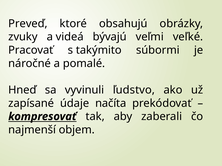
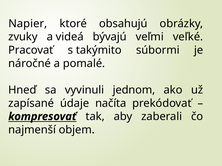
Preveď: Preveď -> Napier
ľudstvo: ľudstvo -> jednom
